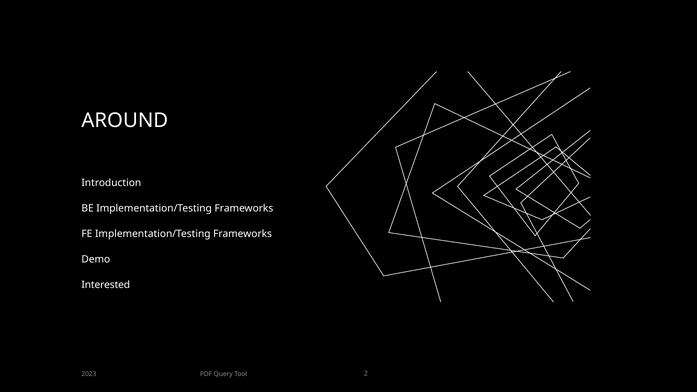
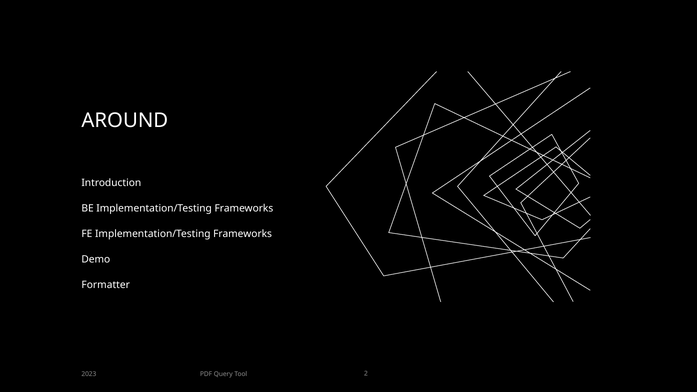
Interested: Interested -> Formatter
